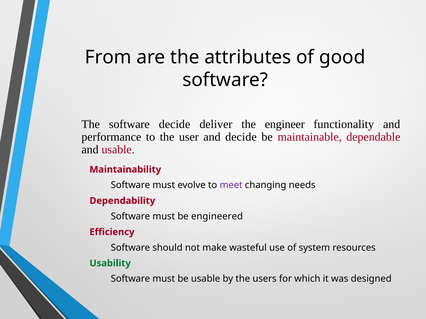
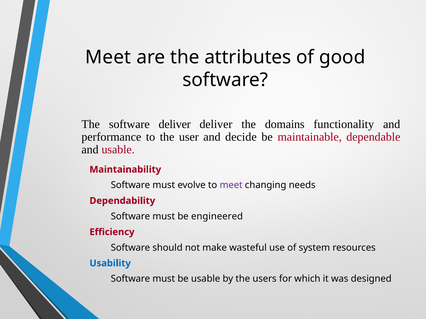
From at (108, 57): From -> Meet
software decide: decide -> deliver
engineer: engineer -> domains
Usability colour: green -> blue
